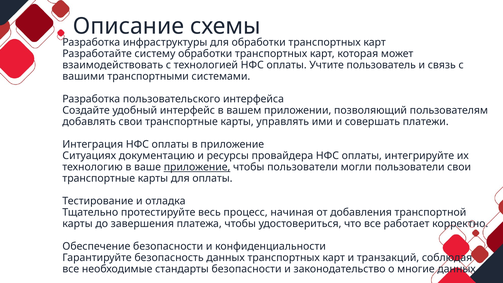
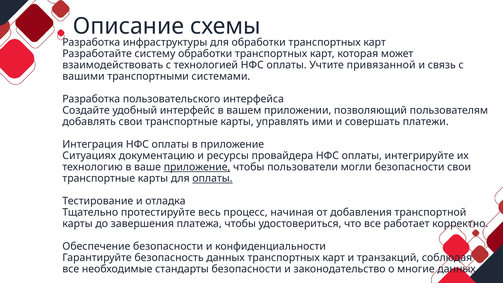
пользователь: пользователь -> привязанной
могли пользователи: пользователи -> безопасности
оплаты at (212, 178) underline: none -> present
